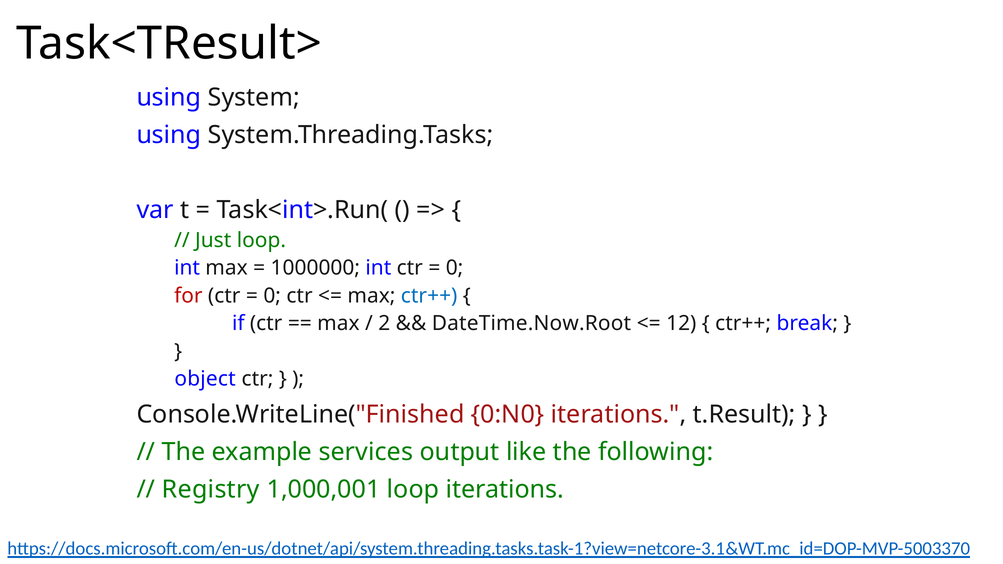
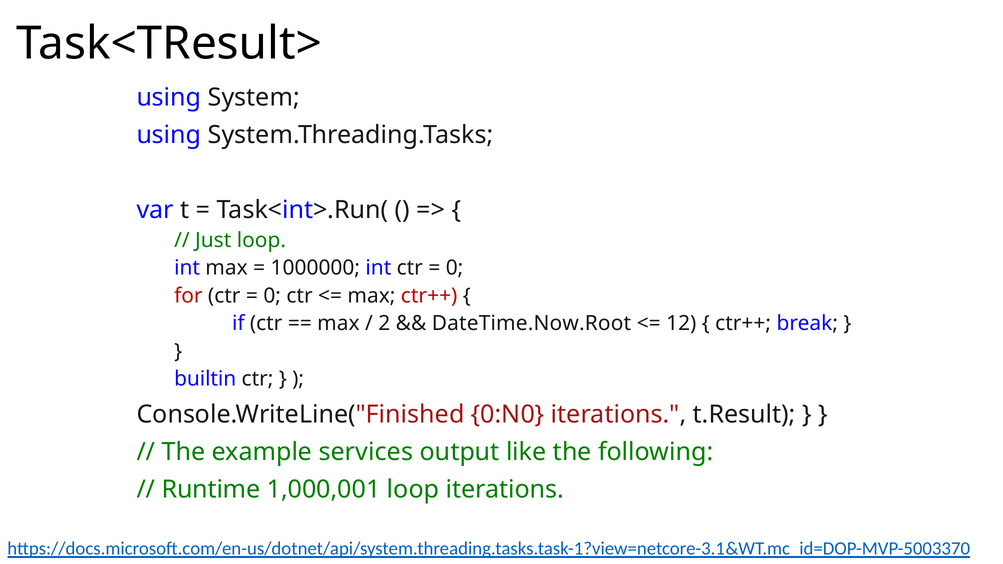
ctr++ at (429, 296) colour: blue -> red
object: object -> builtin
Registry: Registry -> Runtime
